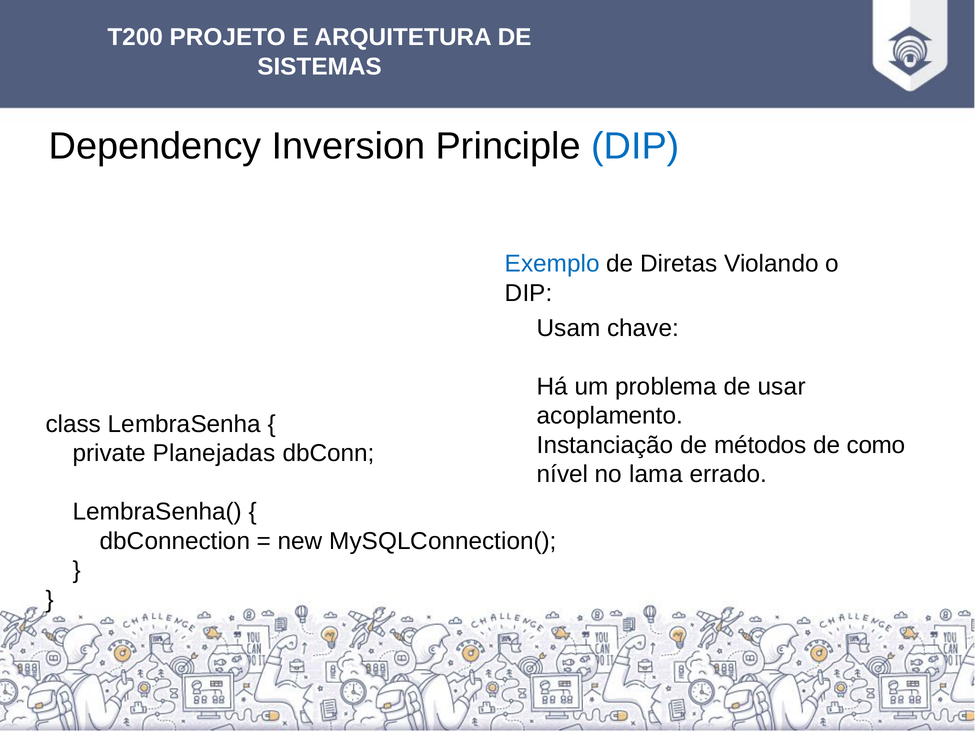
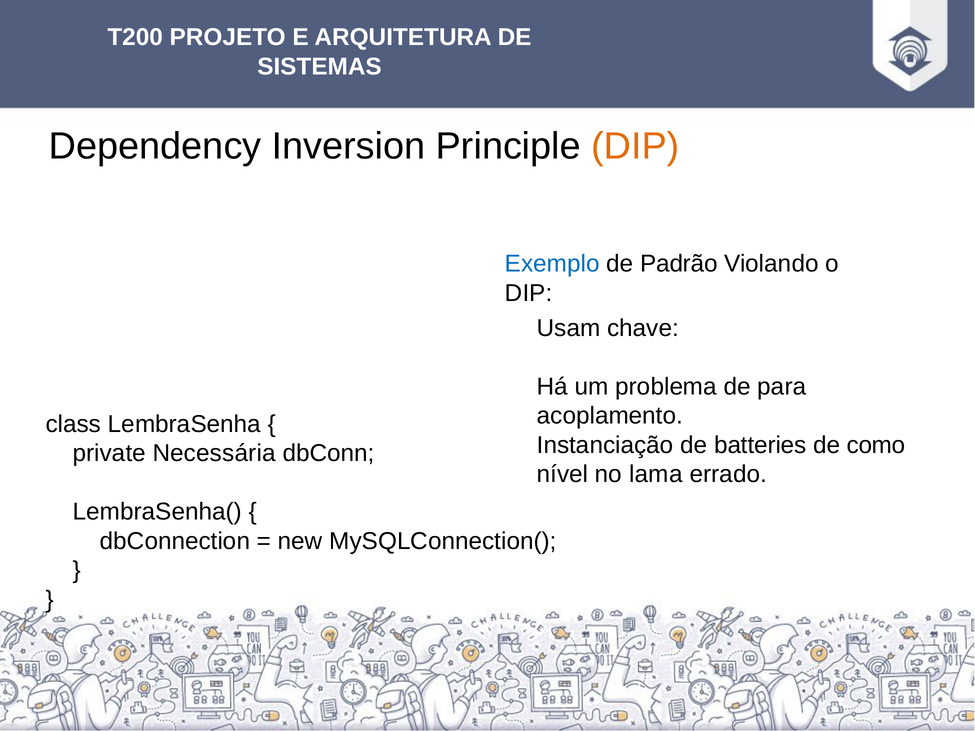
DIP at (635, 147) colour: blue -> orange
Diretas: Diretas -> Padrão
usar: usar -> para
métodos: métodos -> batteries
Planejadas: Planejadas -> Necessária
